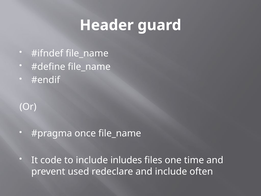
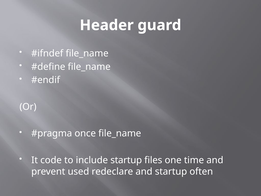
include inludes: inludes -> startup
and include: include -> startup
